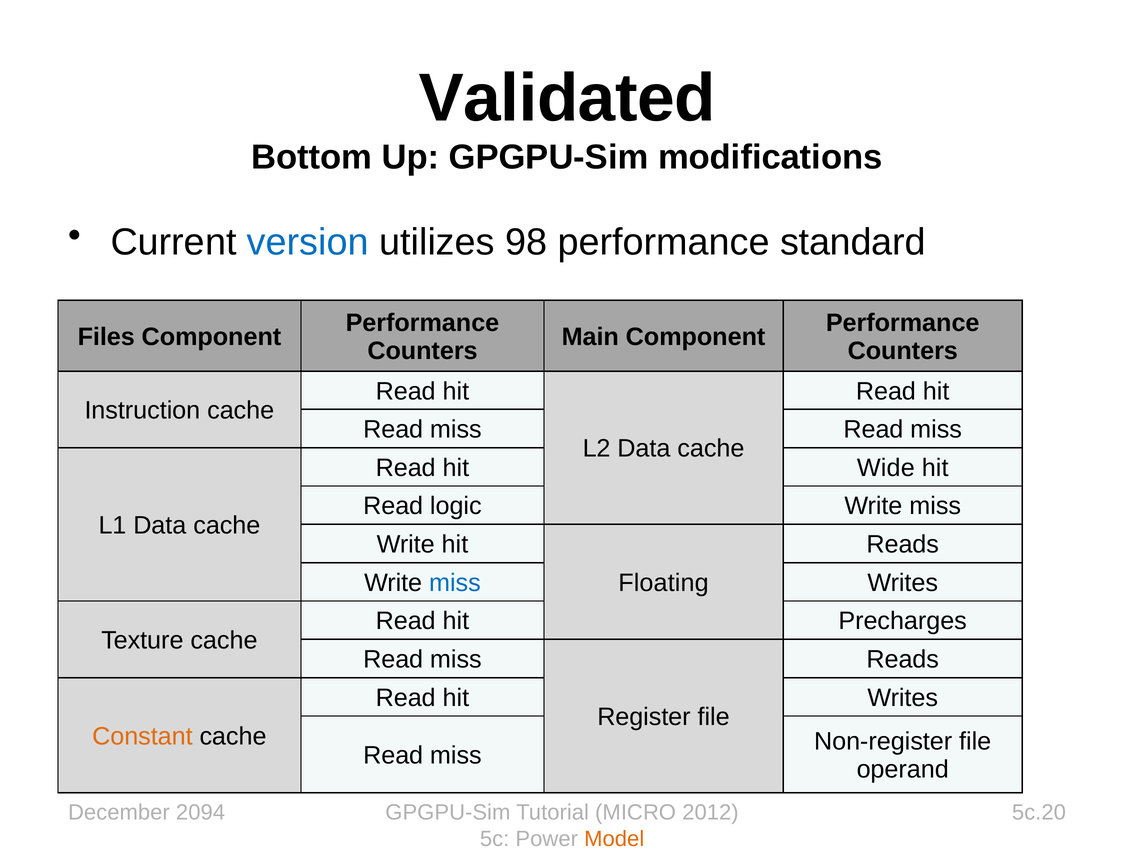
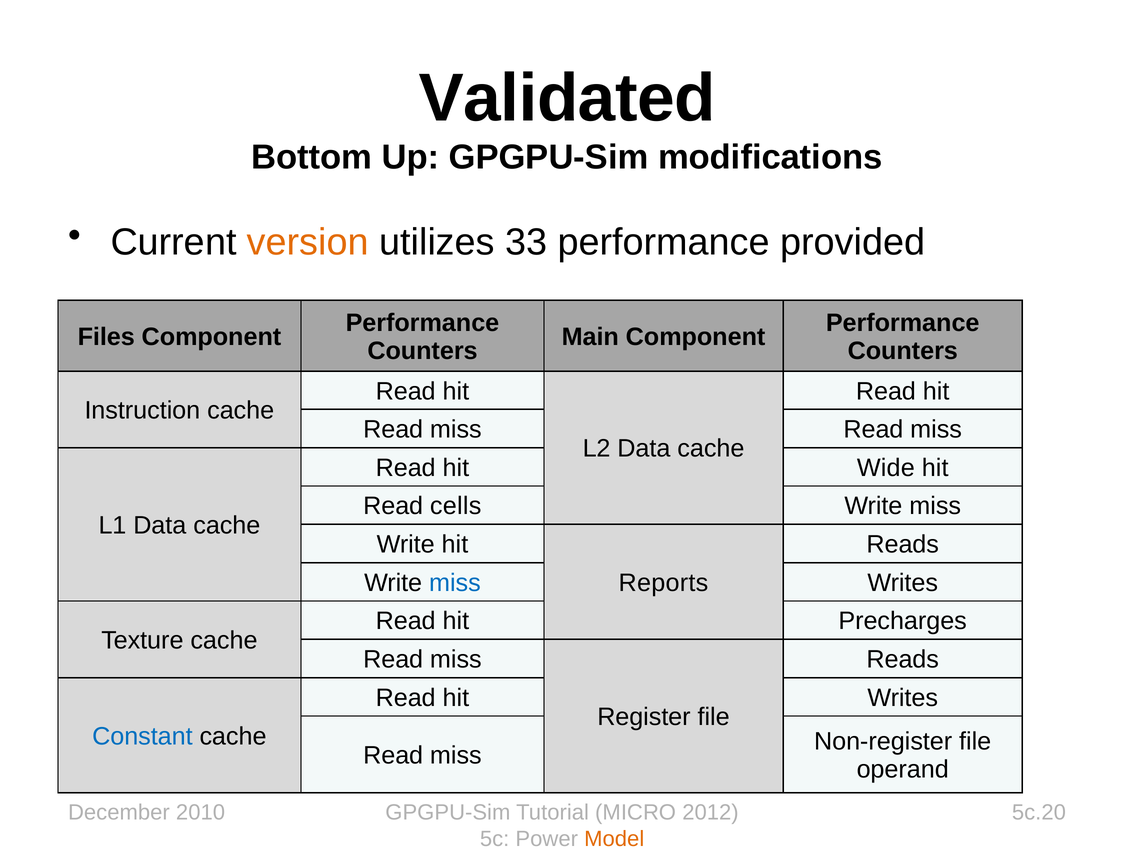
version colour: blue -> orange
98: 98 -> 33
standard: standard -> provided
logic: logic -> cells
Floating: Floating -> Reports
Constant colour: orange -> blue
2094: 2094 -> 2010
